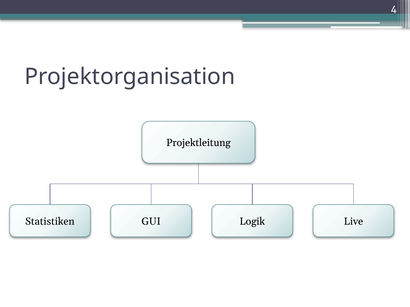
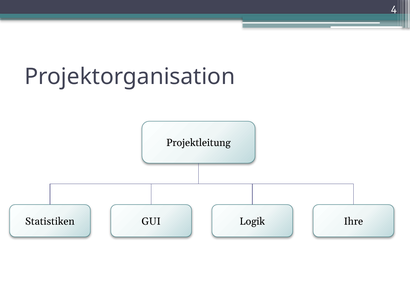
Live: Live -> Ihre
